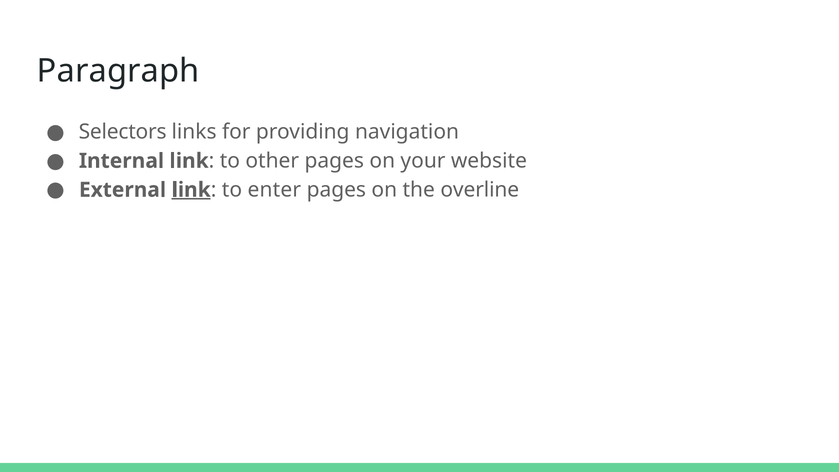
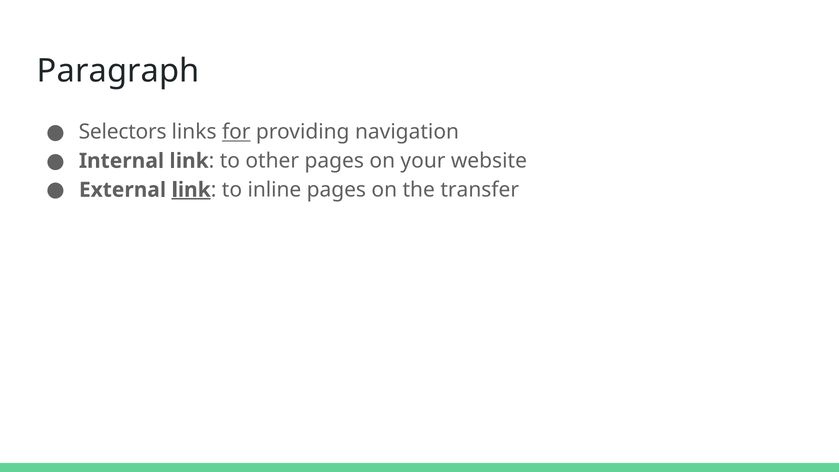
for underline: none -> present
enter: enter -> inline
overline: overline -> transfer
